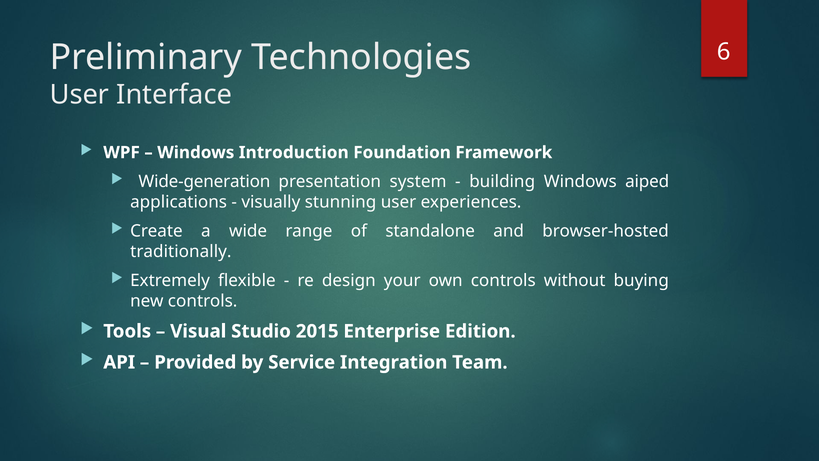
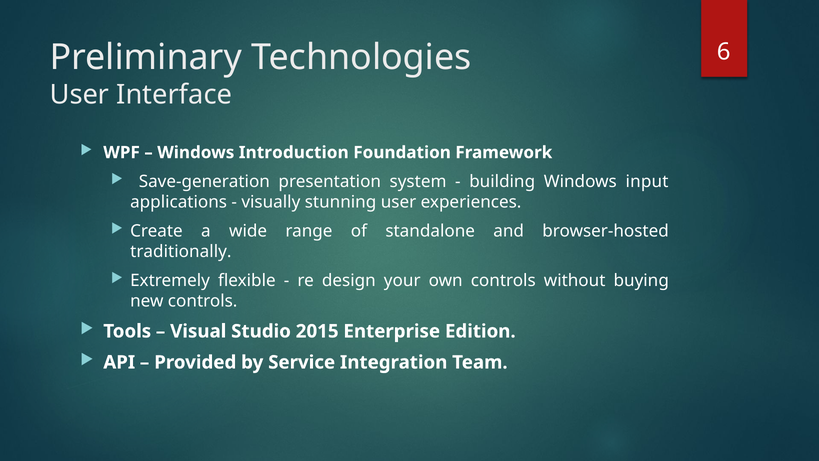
Wide-generation: Wide-generation -> Save-generation
aiped: aiped -> input
